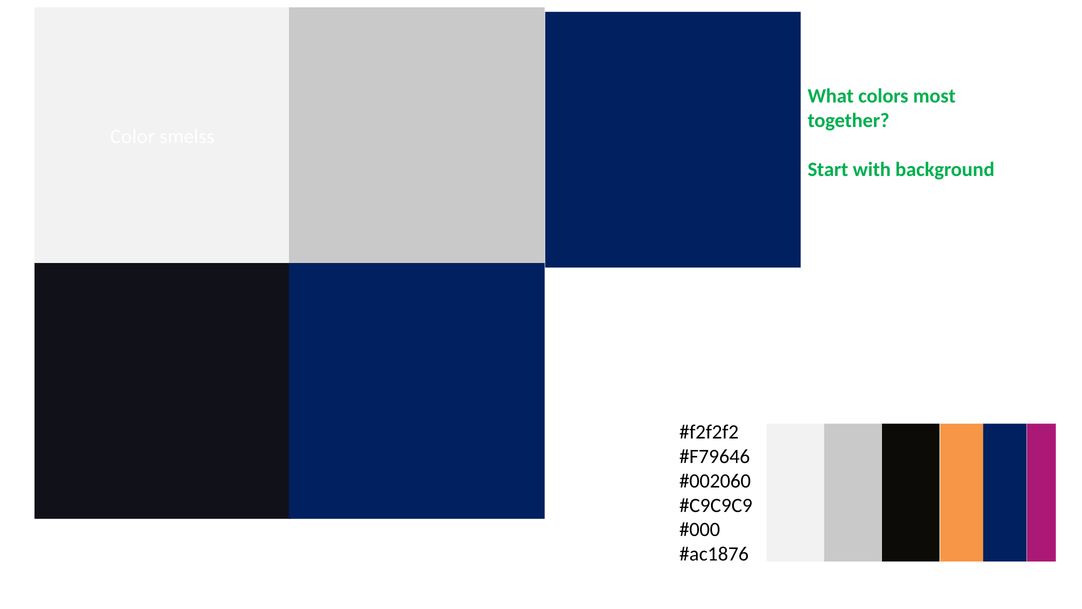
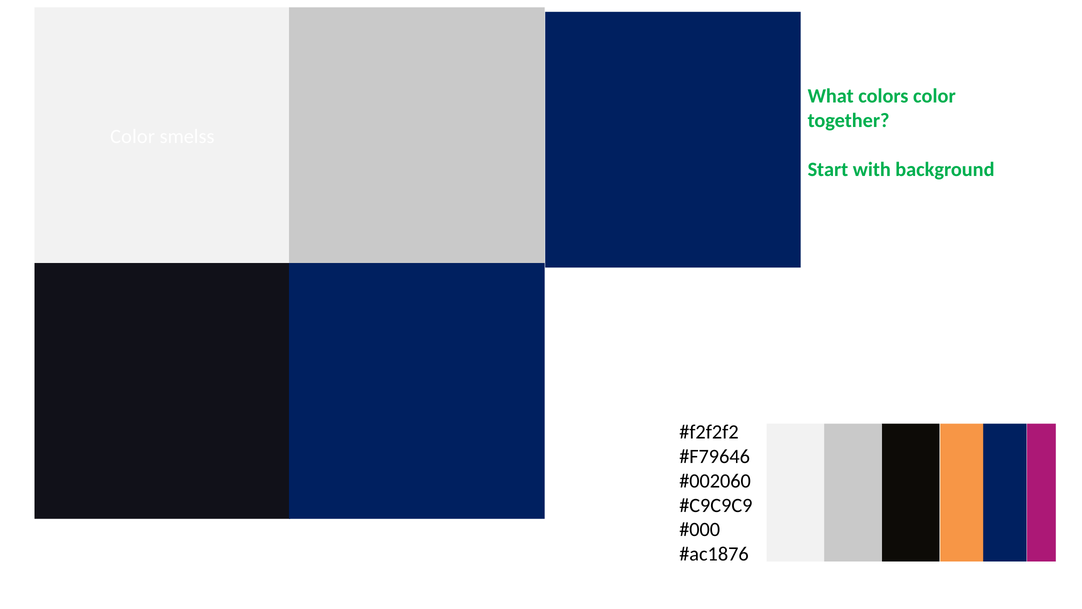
What colors most: most -> color
